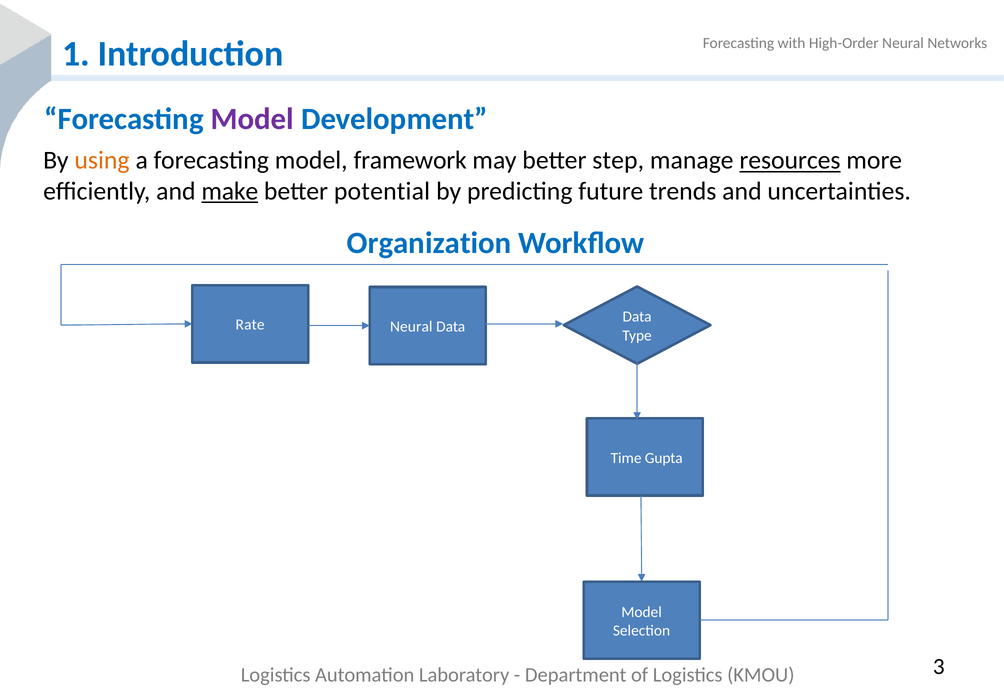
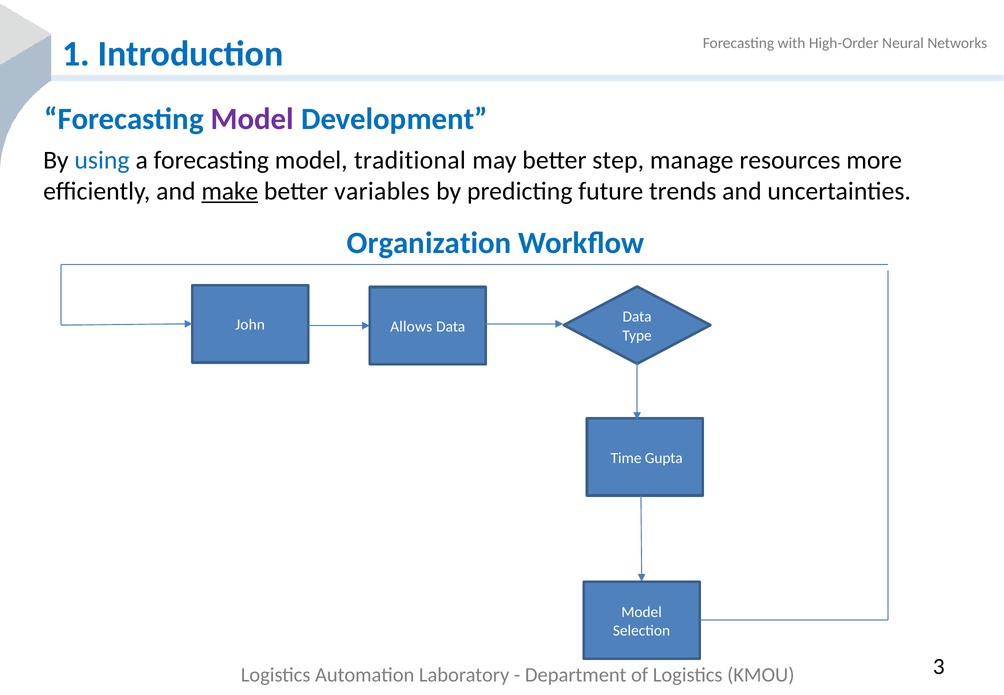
using colour: orange -> blue
framework: framework -> traditional
resources underline: present -> none
potential: potential -> variables
Rate: Rate -> John
Neural at (411, 327): Neural -> Allows
